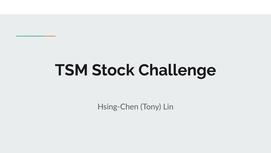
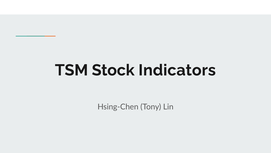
Challenge: Challenge -> Indicators
